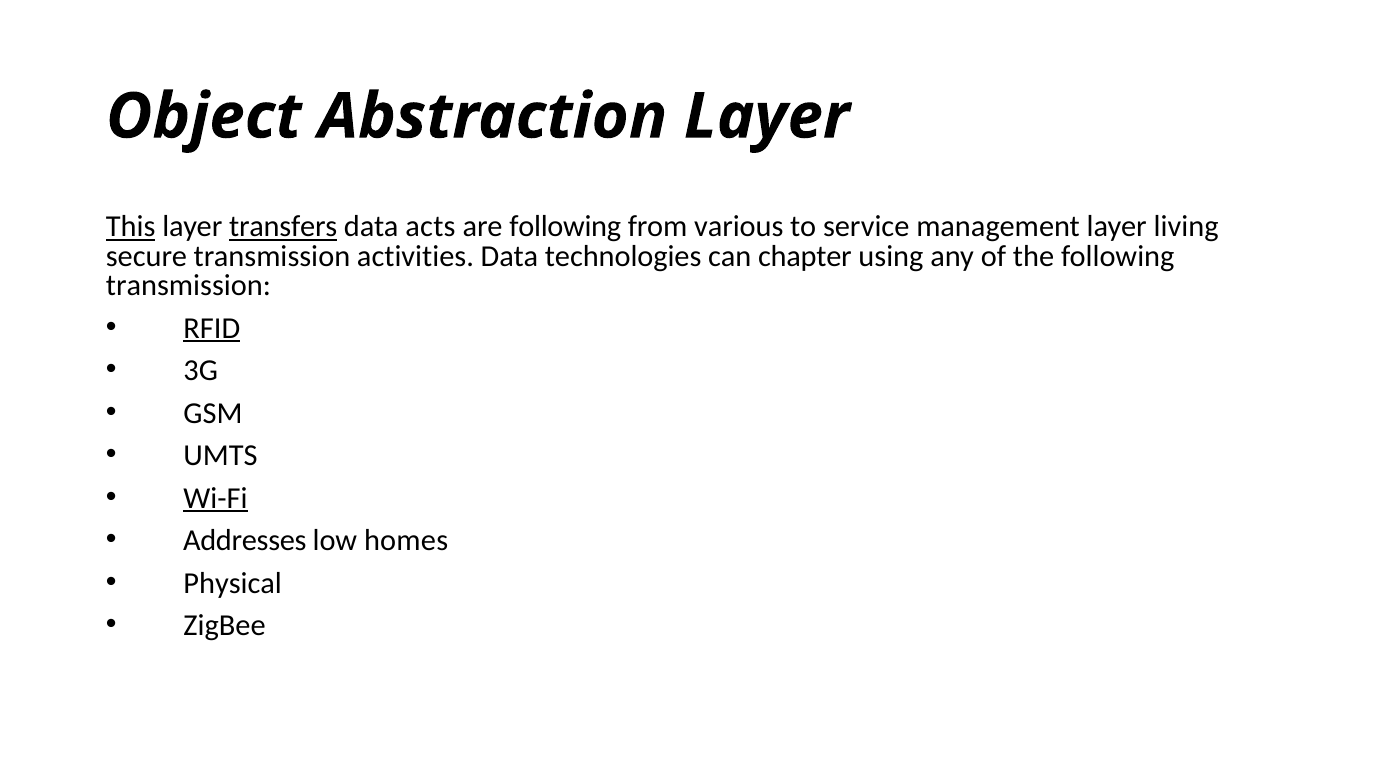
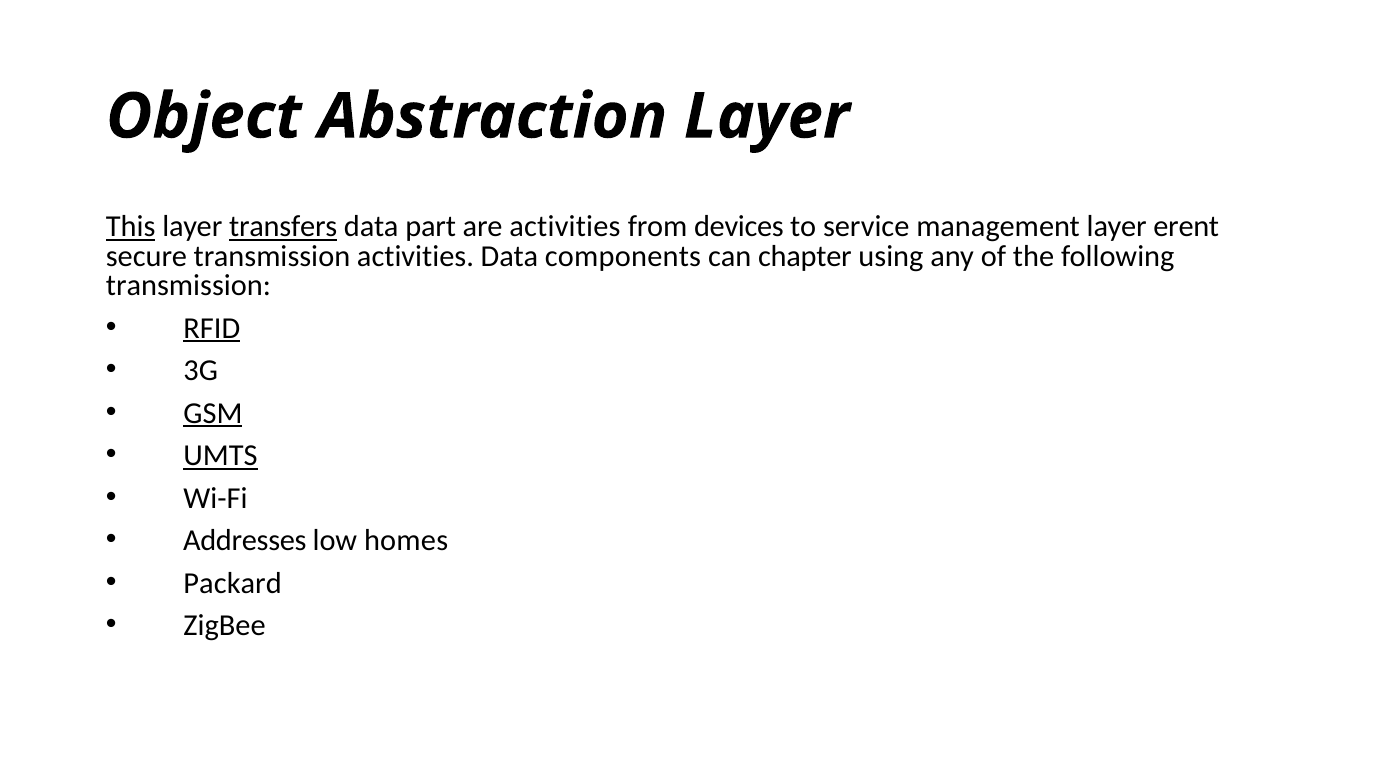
acts: acts -> part
are following: following -> activities
various: various -> devices
living: living -> erent
technologies: technologies -> components
GSM underline: none -> present
UMTS underline: none -> present
Wi-Fi underline: present -> none
Physical: Physical -> Packard
